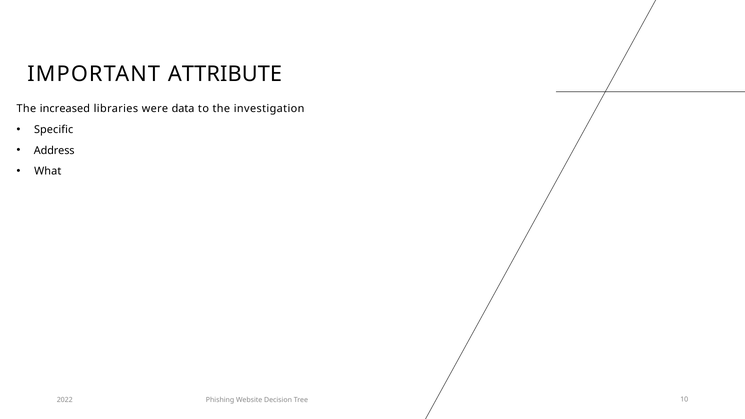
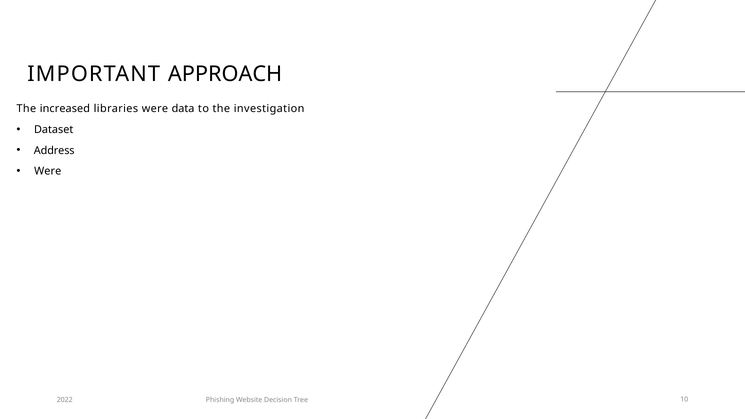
ATTRIBUTE: ATTRIBUTE -> APPROACH
Specific: Specific -> Dataset
What at (48, 171): What -> Were
